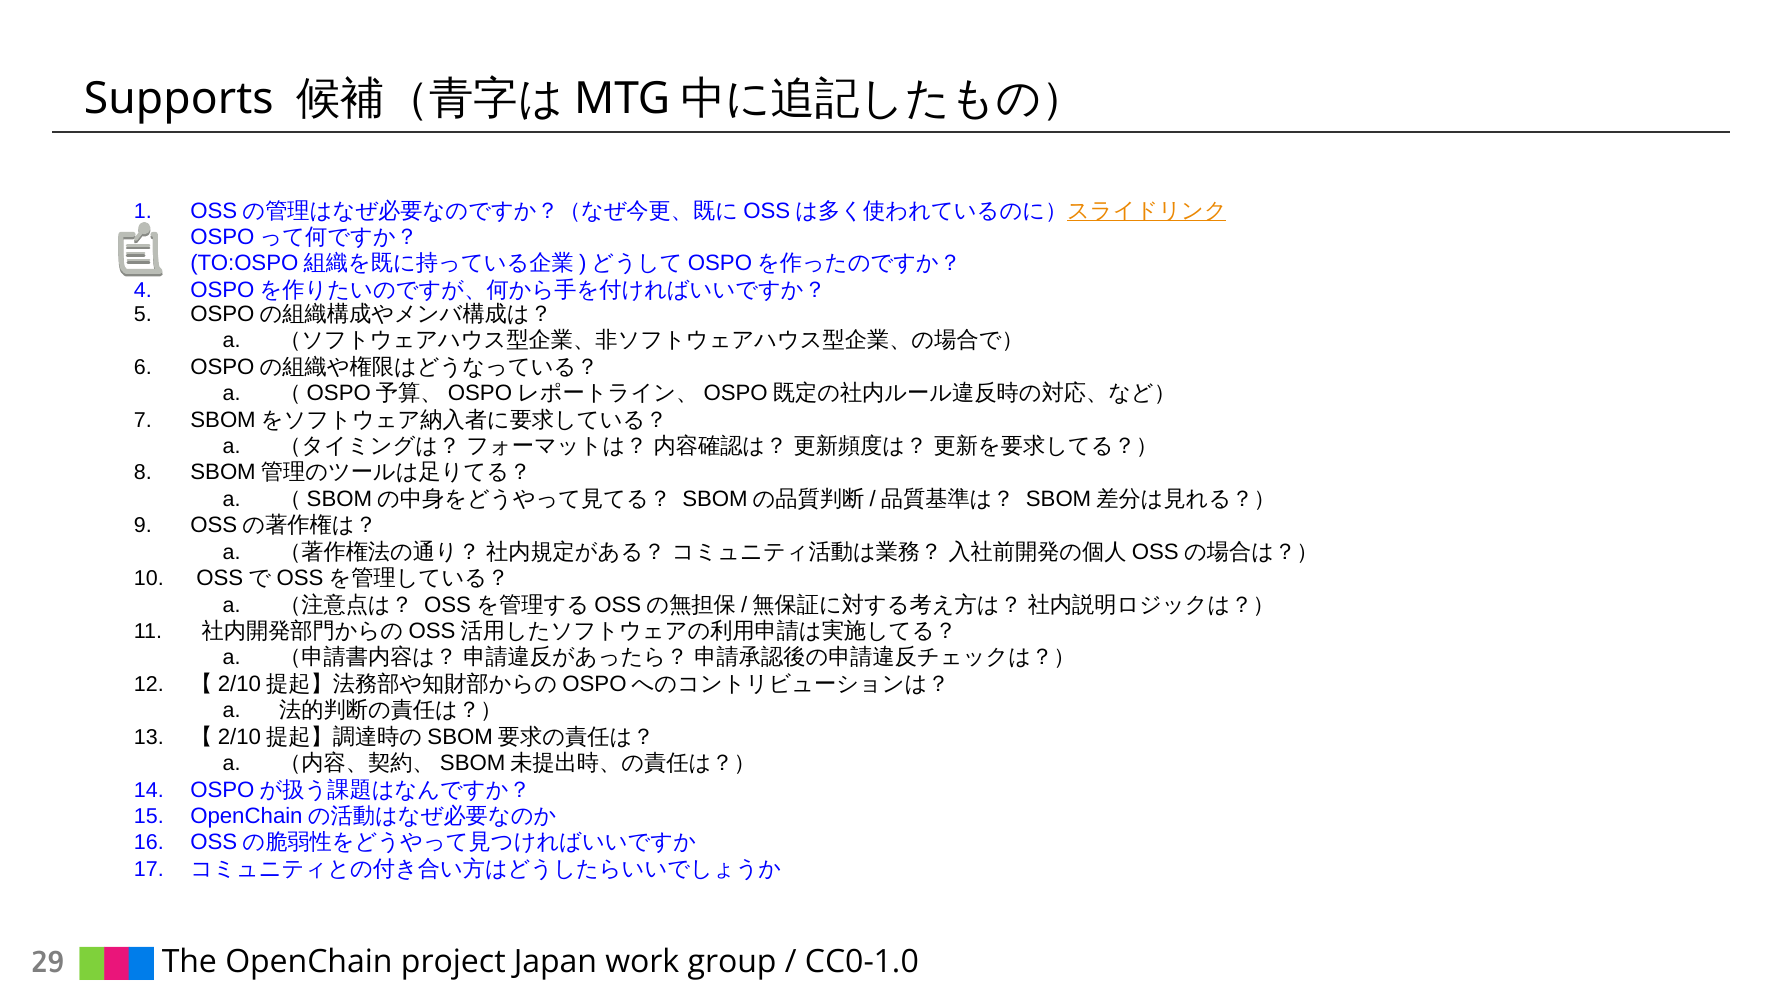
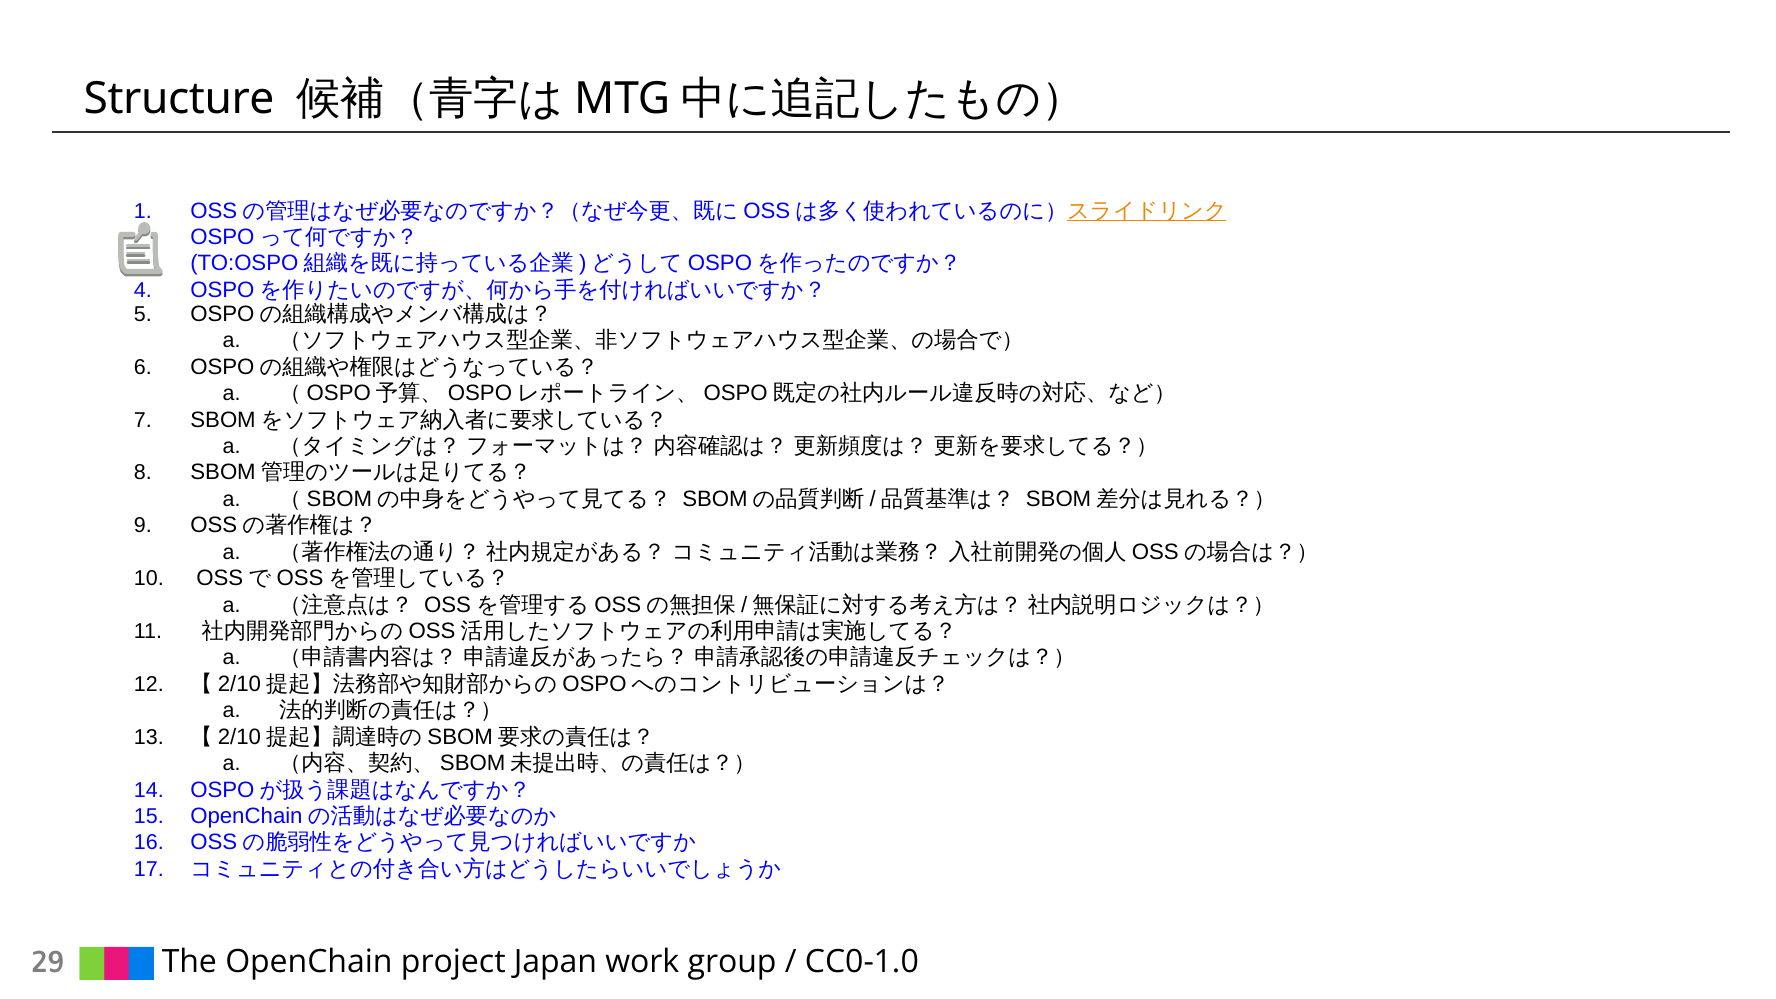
Supports: Supports -> Structure
